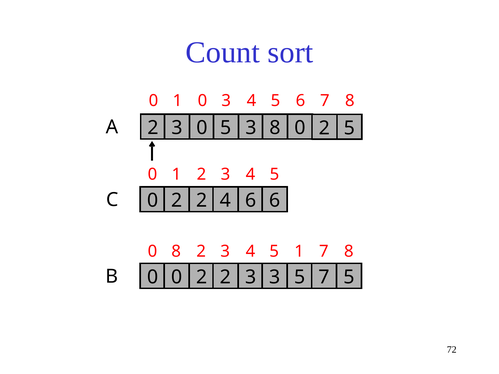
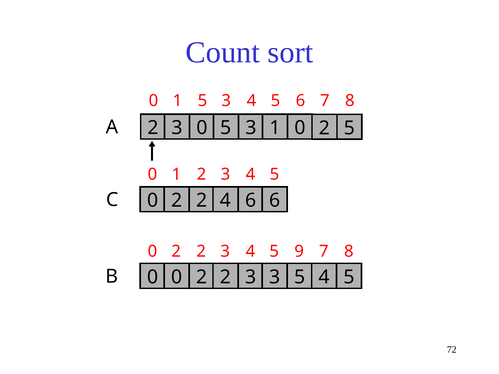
1 0: 0 -> 5
3 8: 8 -> 1
8 at (176, 251): 8 -> 2
5 1: 1 -> 9
5 7: 7 -> 4
